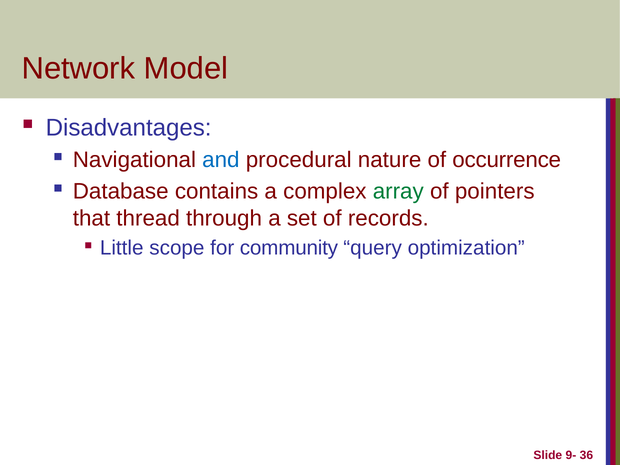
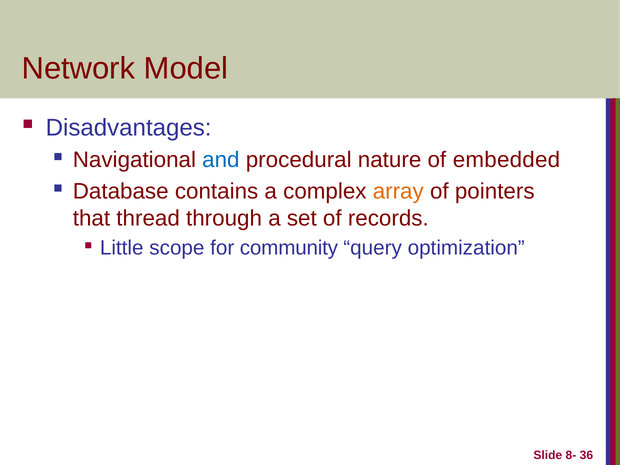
occurrence: occurrence -> embedded
array colour: green -> orange
9-: 9- -> 8-
